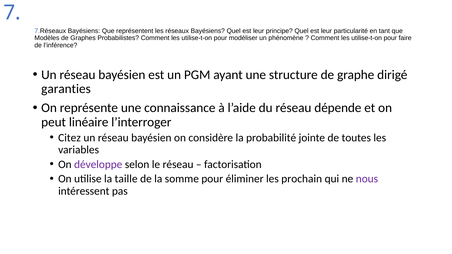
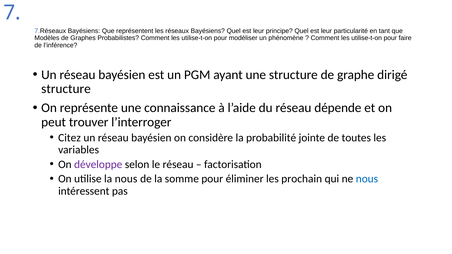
garanties at (66, 89): garanties -> structure
linéaire: linéaire -> trouver
la taille: taille -> nous
nous at (367, 179) colour: purple -> blue
